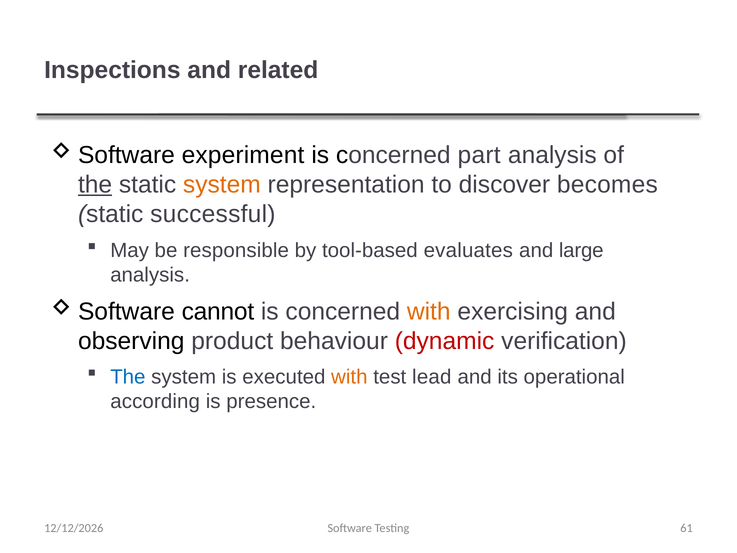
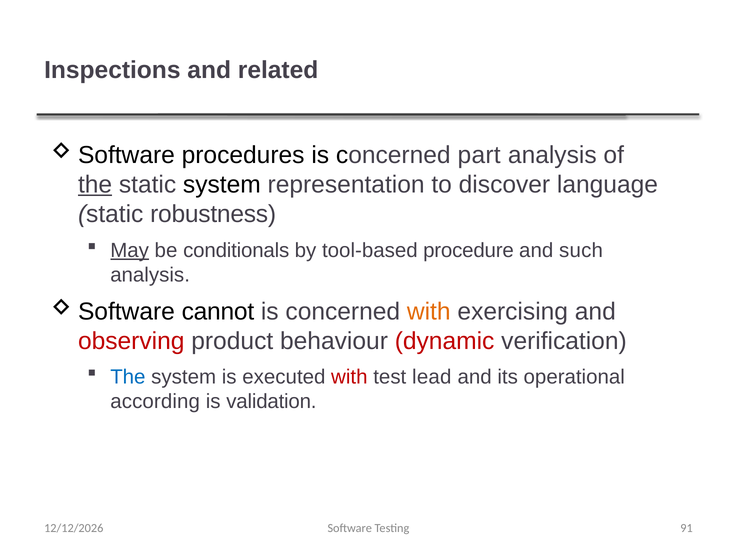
experiment: experiment -> procedures
system at (222, 185) colour: orange -> black
becomes: becomes -> language
successful: successful -> robustness
May underline: none -> present
responsible: responsible -> conditionals
evaluates: evaluates -> procedure
large: large -> such
observing colour: black -> red
with at (349, 377) colour: orange -> red
presence: presence -> validation
61: 61 -> 91
